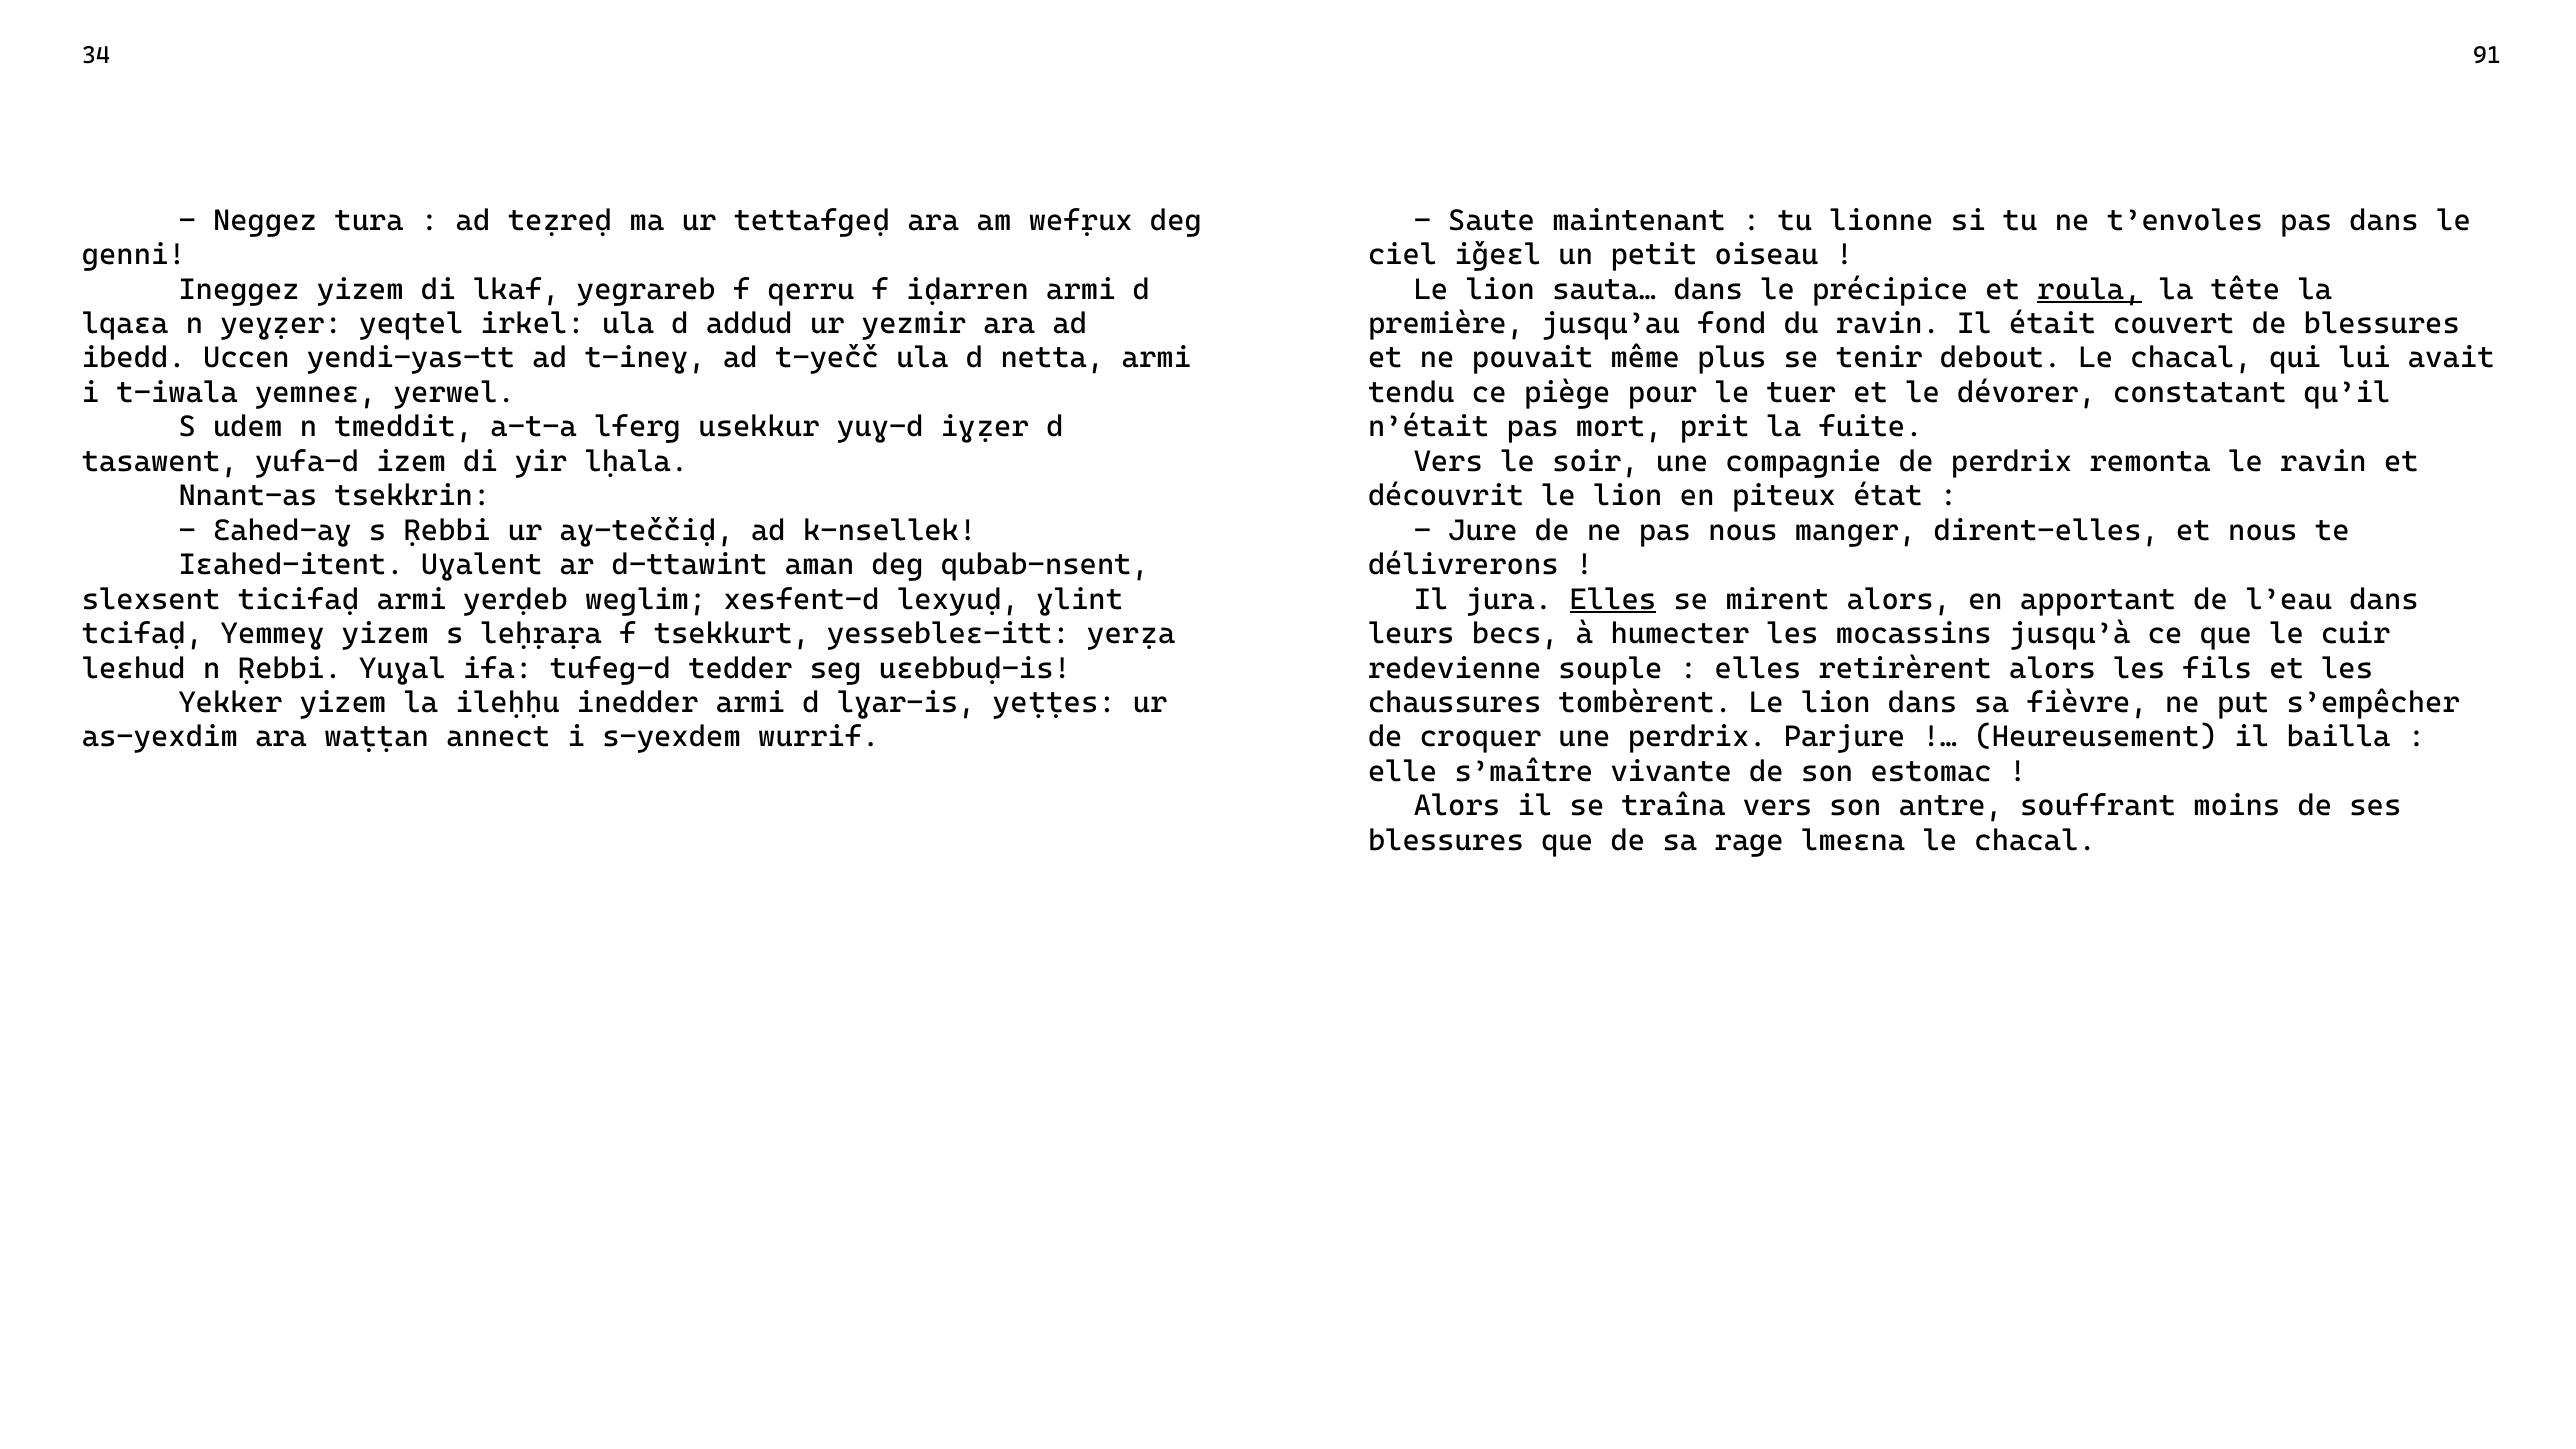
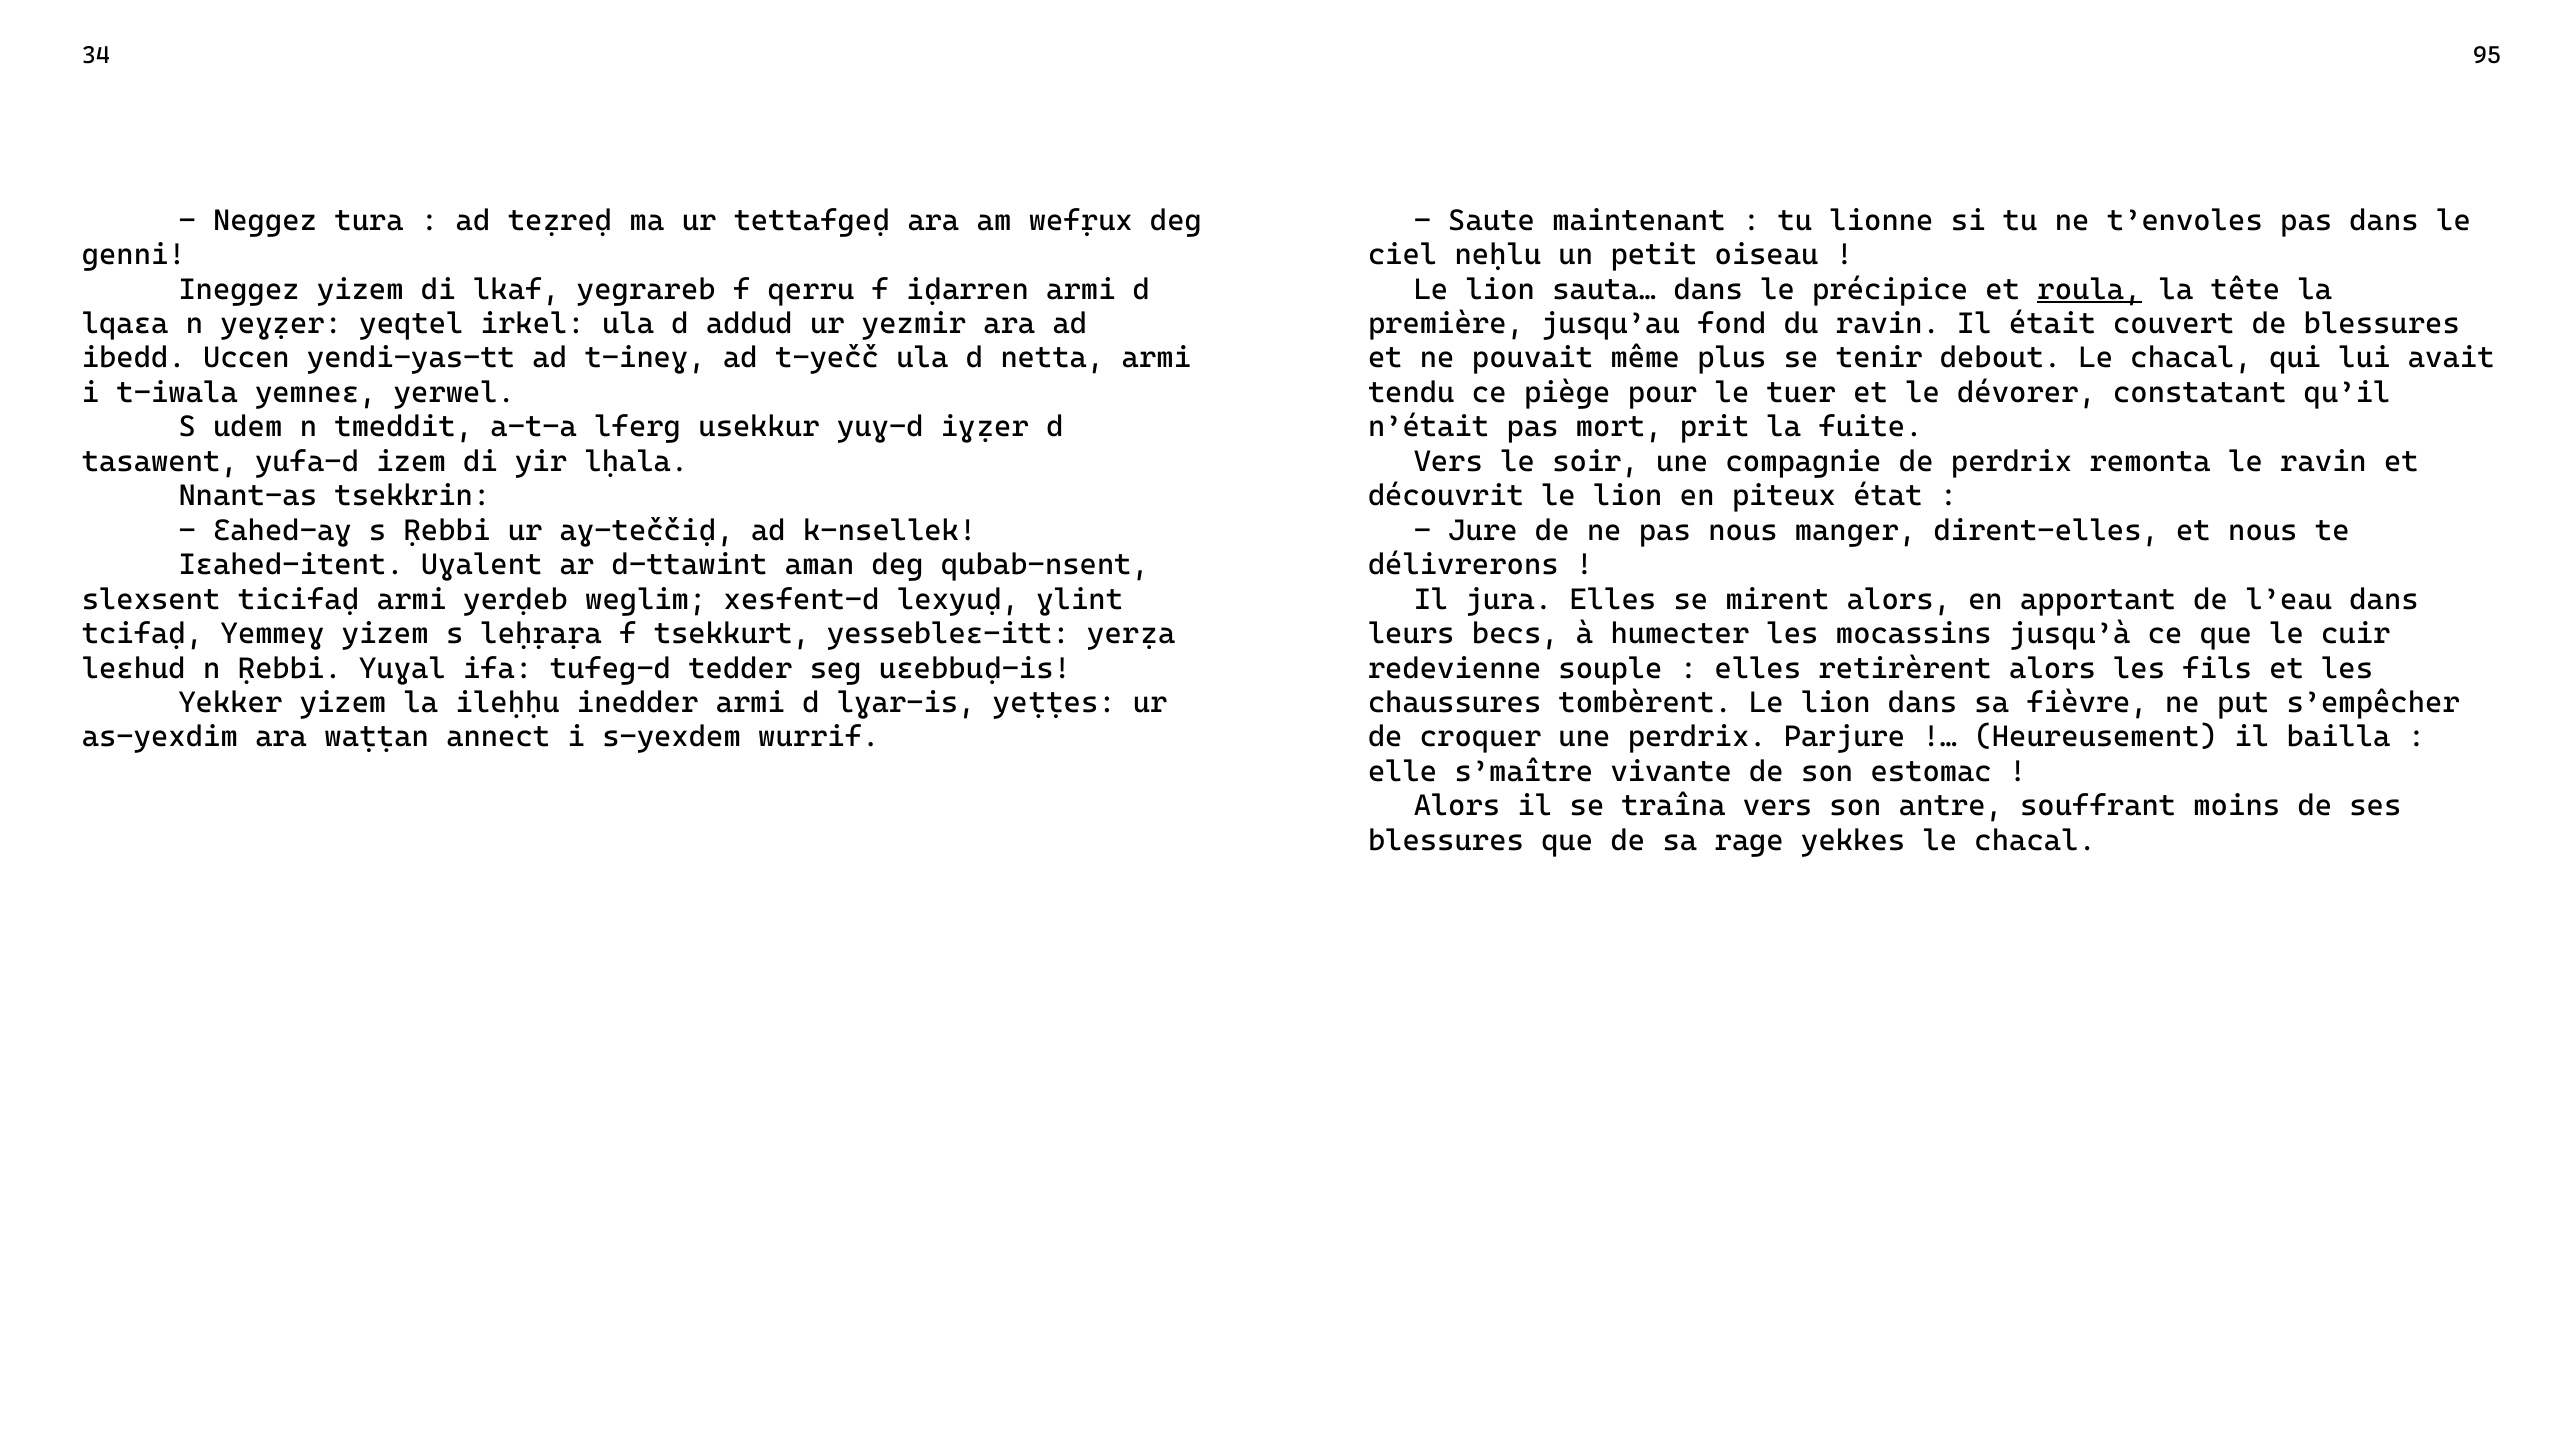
91: 91 -> 95
iǧeɛl: iǧeɛl -> neḥlu
Elles at (1613, 599) underline: present -> none
lmeɛna: lmeɛna -> yekkes
